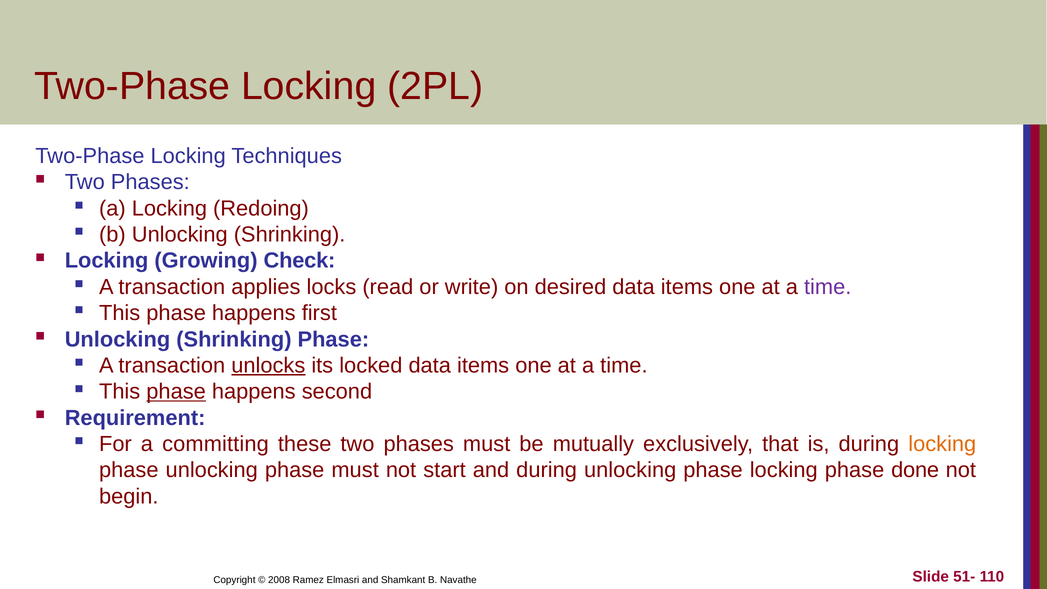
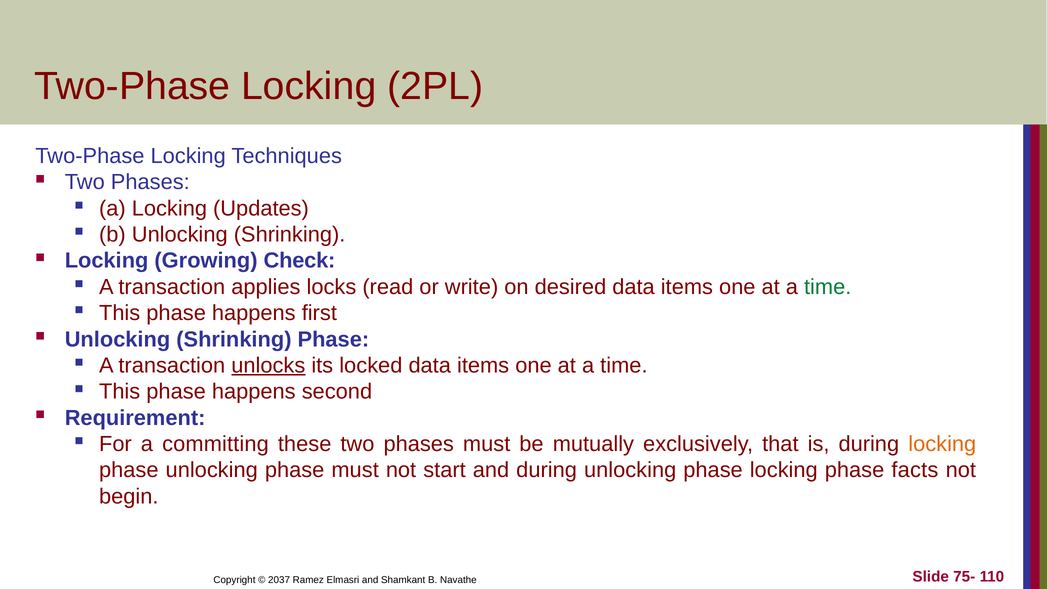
Redoing: Redoing -> Updates
time at (828, 287) colour: purple -> green
phase at (176, 392) underline: present -> none
done: done -> facts
51-: 51- -> 75-
2008: 2008 -> 2037
